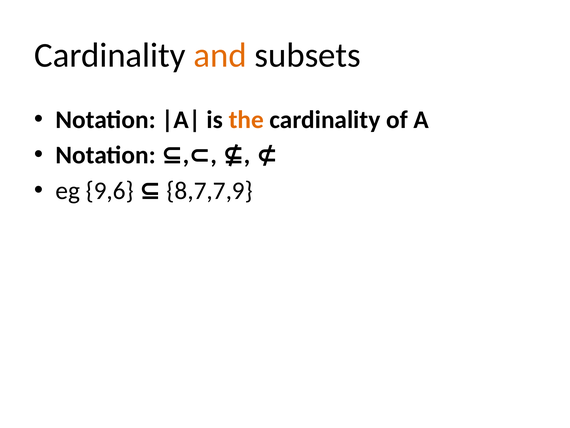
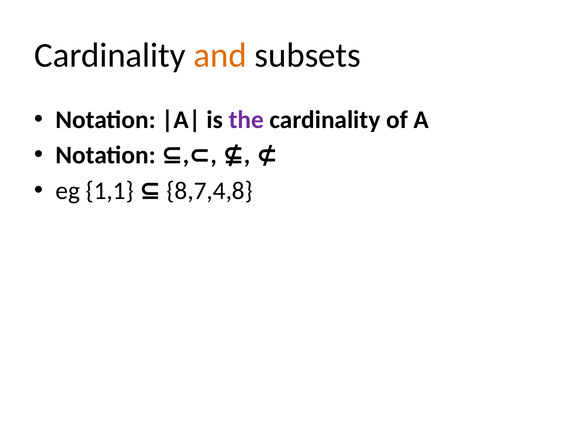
the colour: orange -> purple
9,6: 9,6 -> 1,1
8,7,7,9: 8,7,7,9 -> 8,7,4,8
